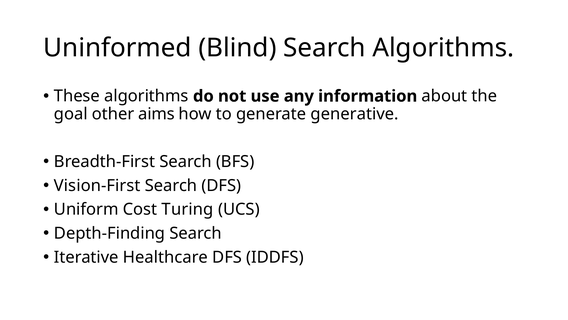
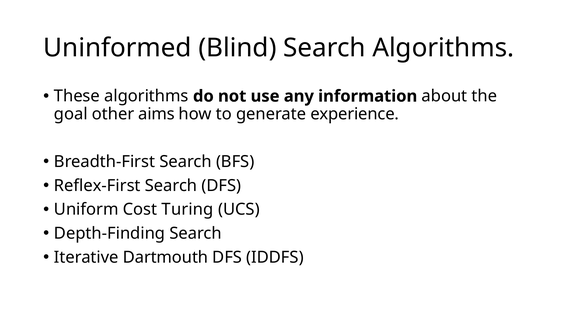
generative: generative -> experience
Vision-First: Vision-First -> Reflex-First
Healthcare: Healthcare -> Dartmouth
